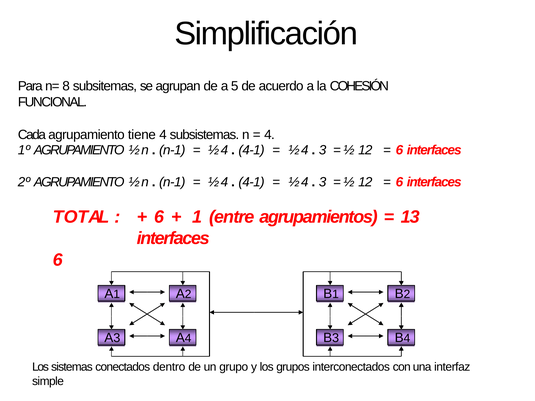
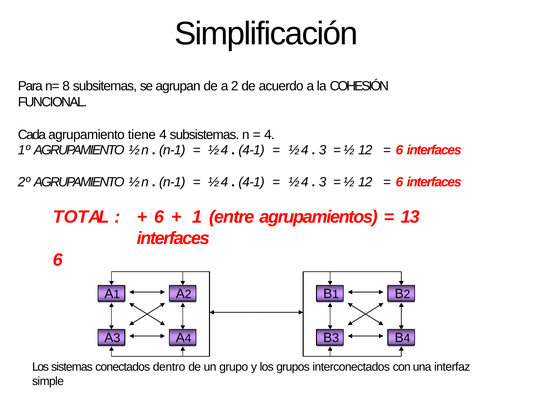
5: 5 -> 2
